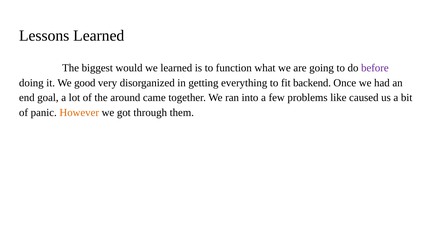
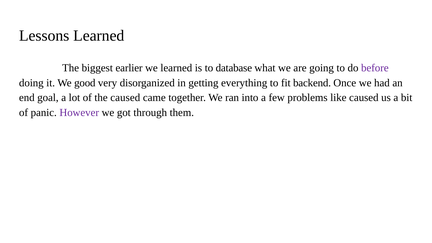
would: would -> earlier
function: function -> database
the around: around -> caused
However colour: orange -> purple
